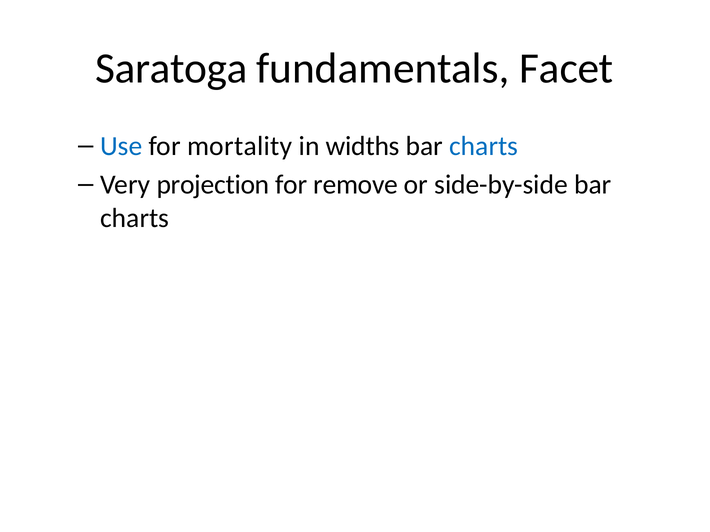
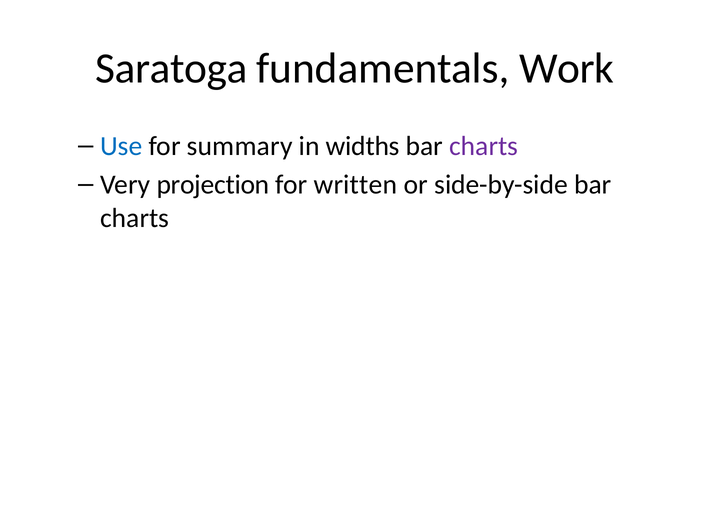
Facet: Facet -> Work
mortality: mortality -> summary
charts at (484, 146) colour: blue -> purple
remove: remove -> written
